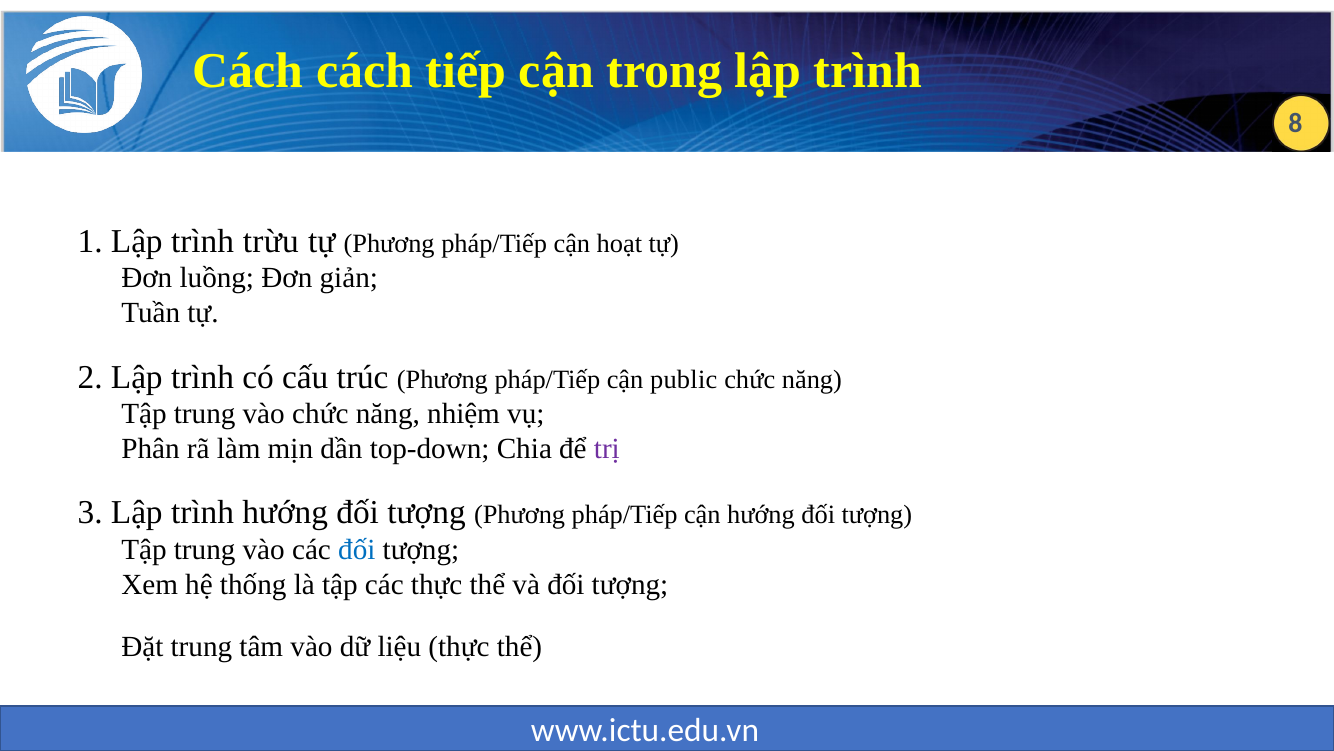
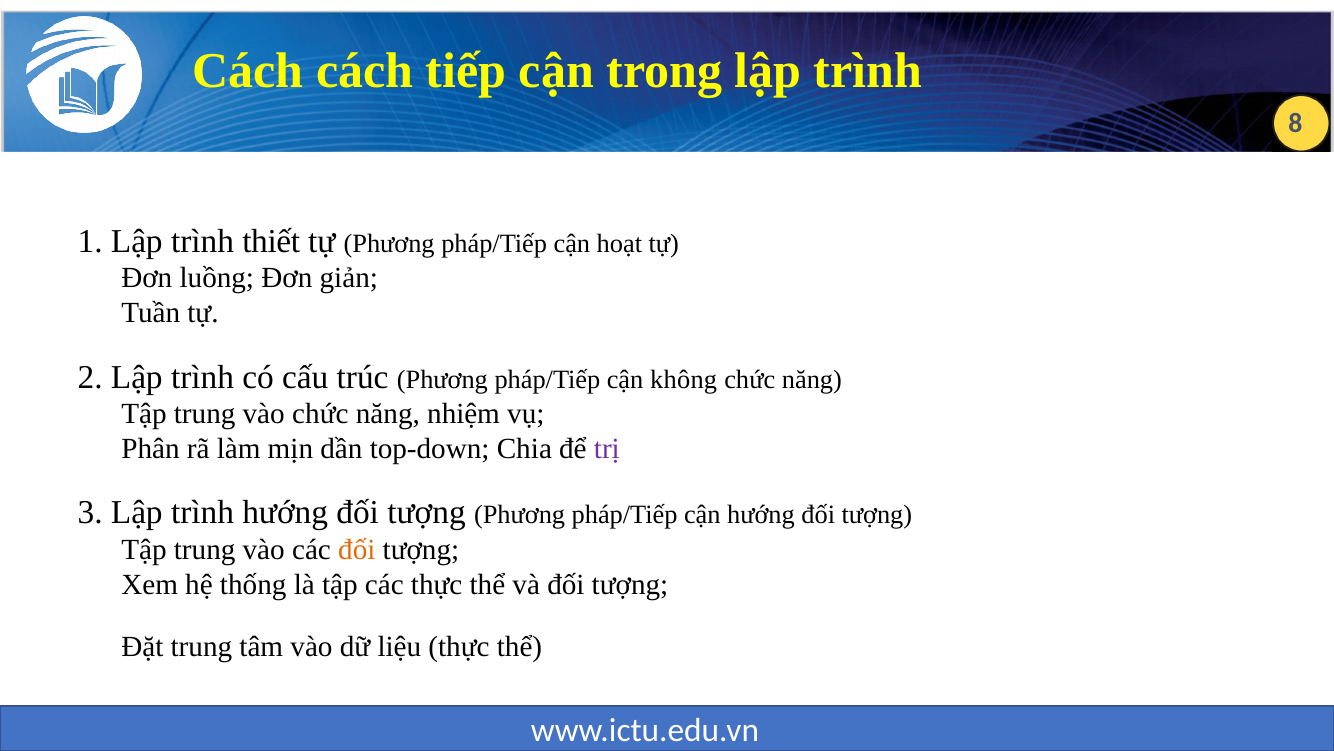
trừu: trừu -> thiết
public: public -> không
đối at (357, 549) colour: blue -> orange
